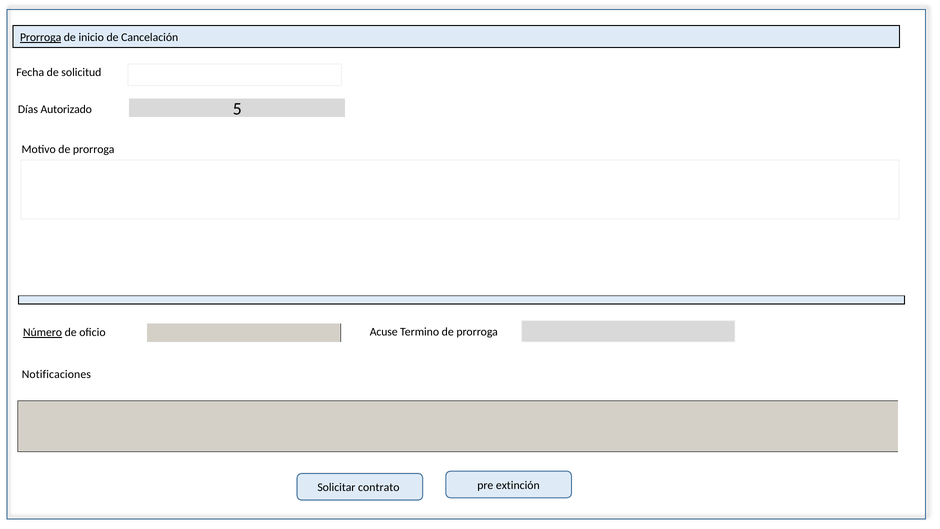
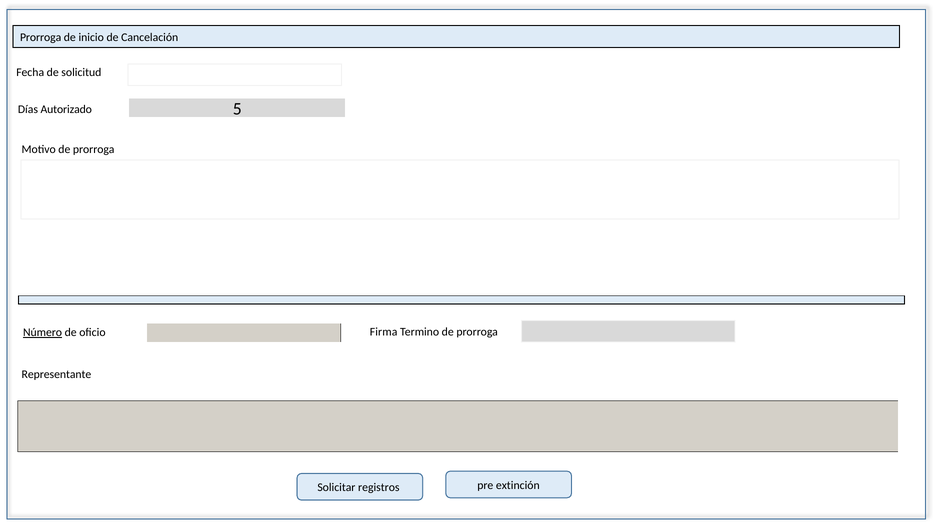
Prorroga at (41, 37) underline: present -> none
Acuse: Acuse -> Firma
Notificaciones: Notificaciones -> Representante
contrato: contrato -> registros
